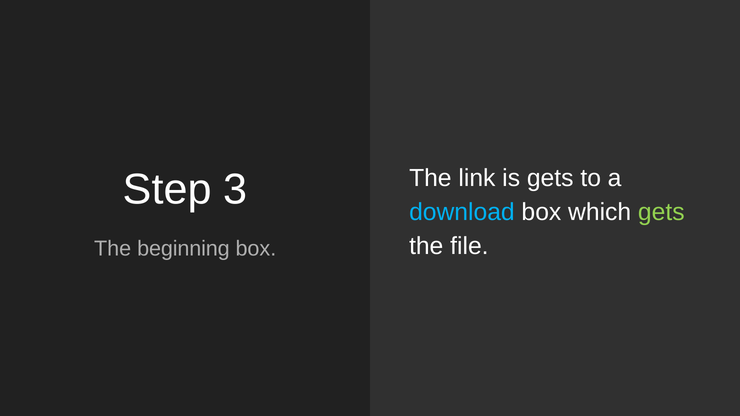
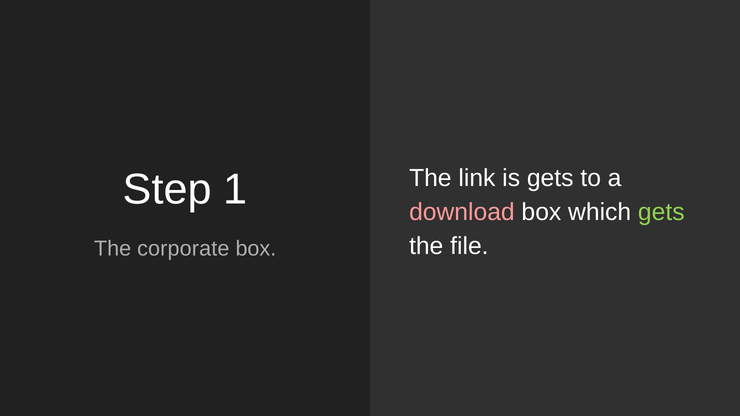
3: 3 -> 1
download colour: light blue -> pink
beginning: beginning -> corporate
